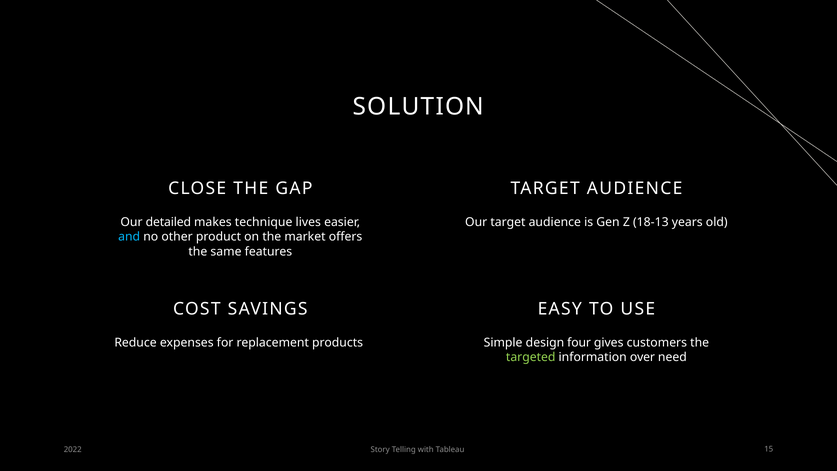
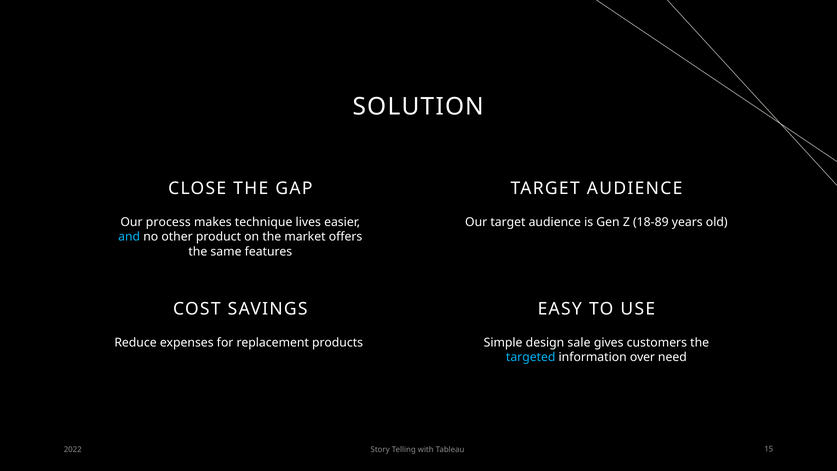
detailed: detailed -> process
18-13: 18-13 -> 18-89
four: four -> sale
targeted colour: light green -> light blue
